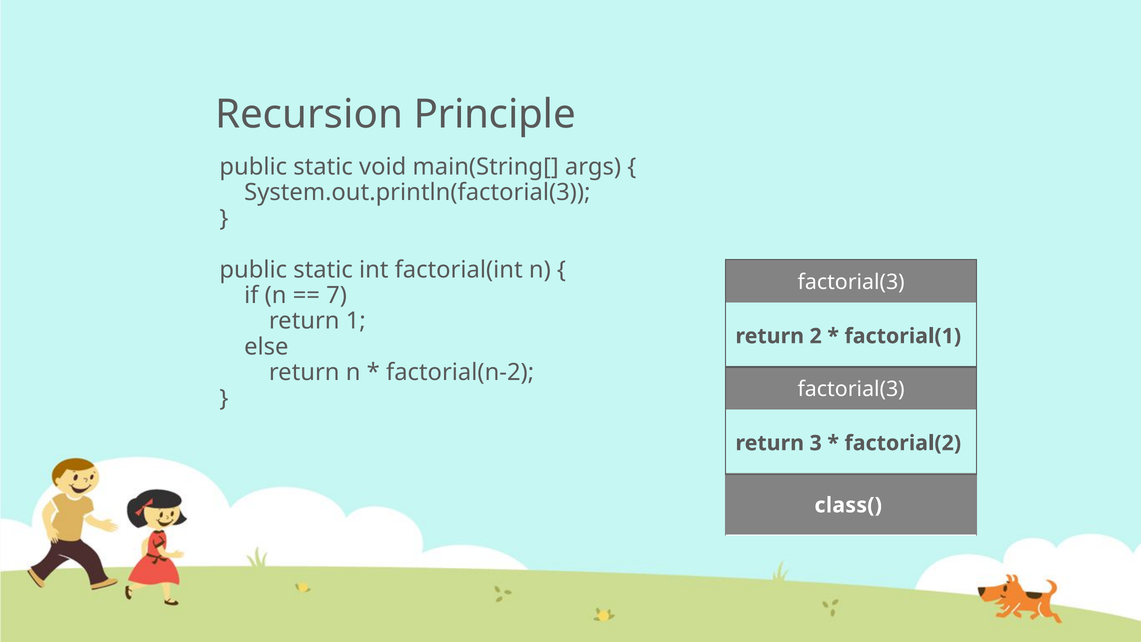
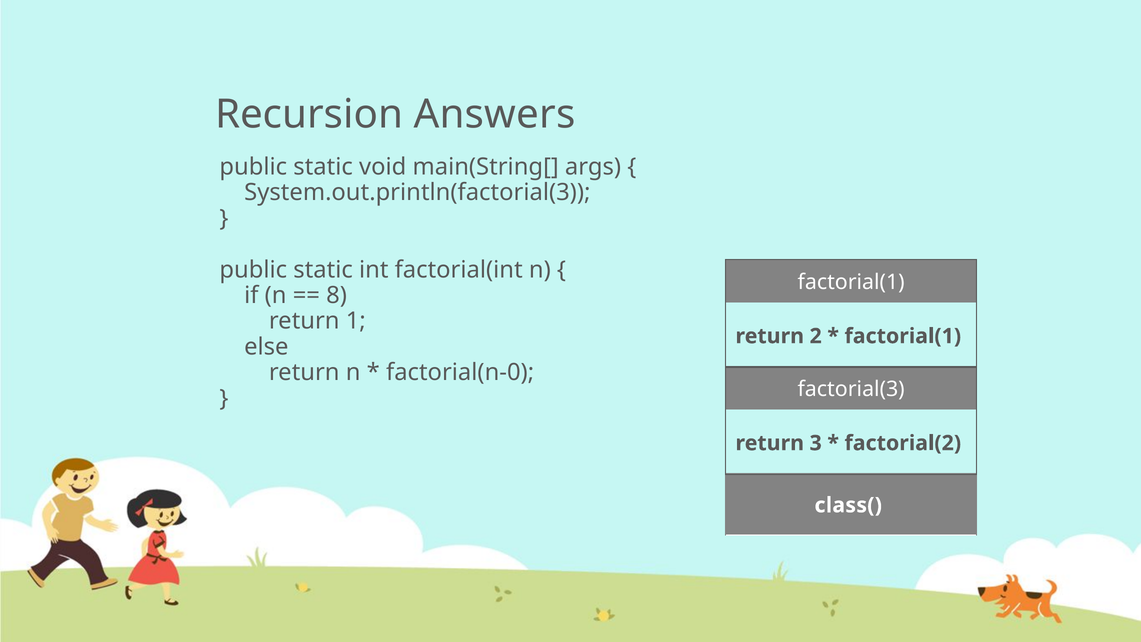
Principle: Principle -> Answers
factorial(3 at (851, 282): factorial(3 -> factorial(1
7: 7 -> 8
factorial(n-2: factorial(n-2 -> factorial(n-0
